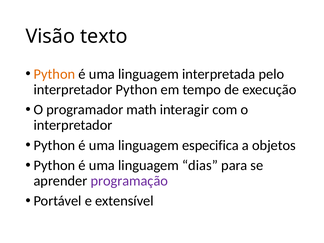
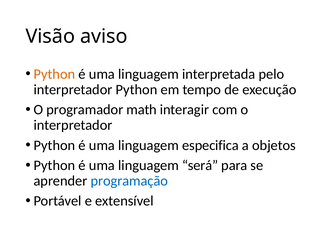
texto: texto -> aviso
dias: dias -> será
programação colour: purple -> blue
